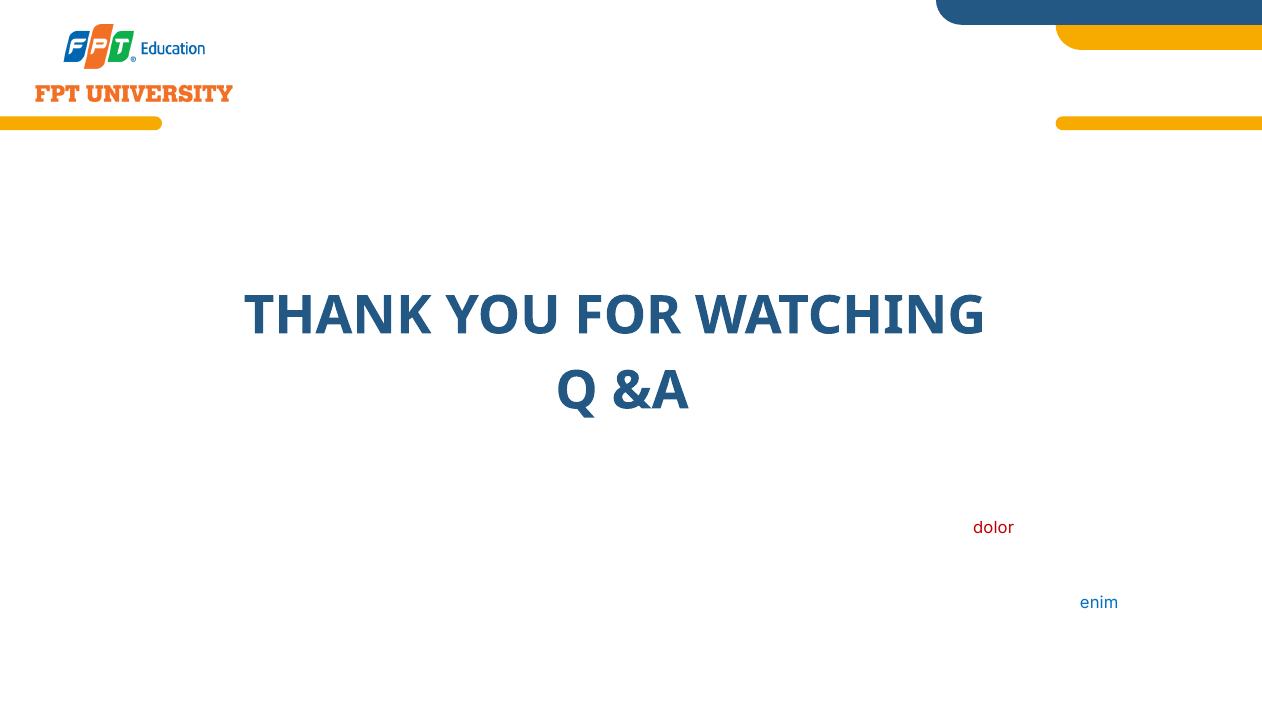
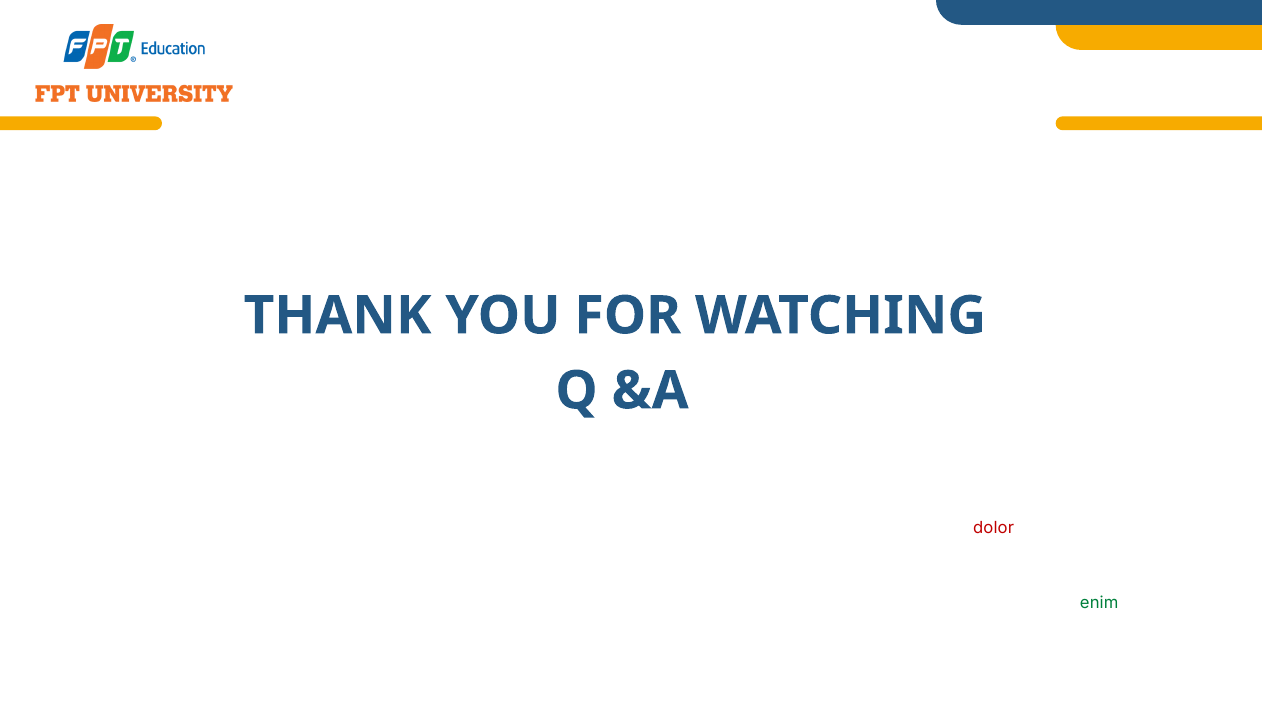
enim at (1099, 603) colour: blue -> green
